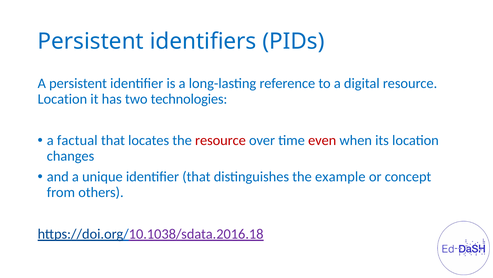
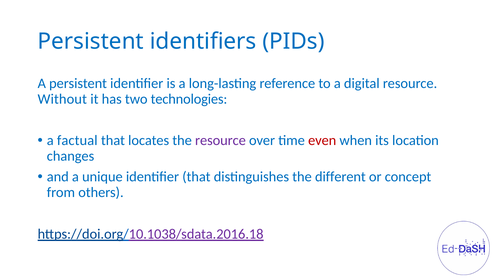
Location at (62, 99): Location -> Without
resource at (220, 140) colour: red -> purple
example: example -> different
